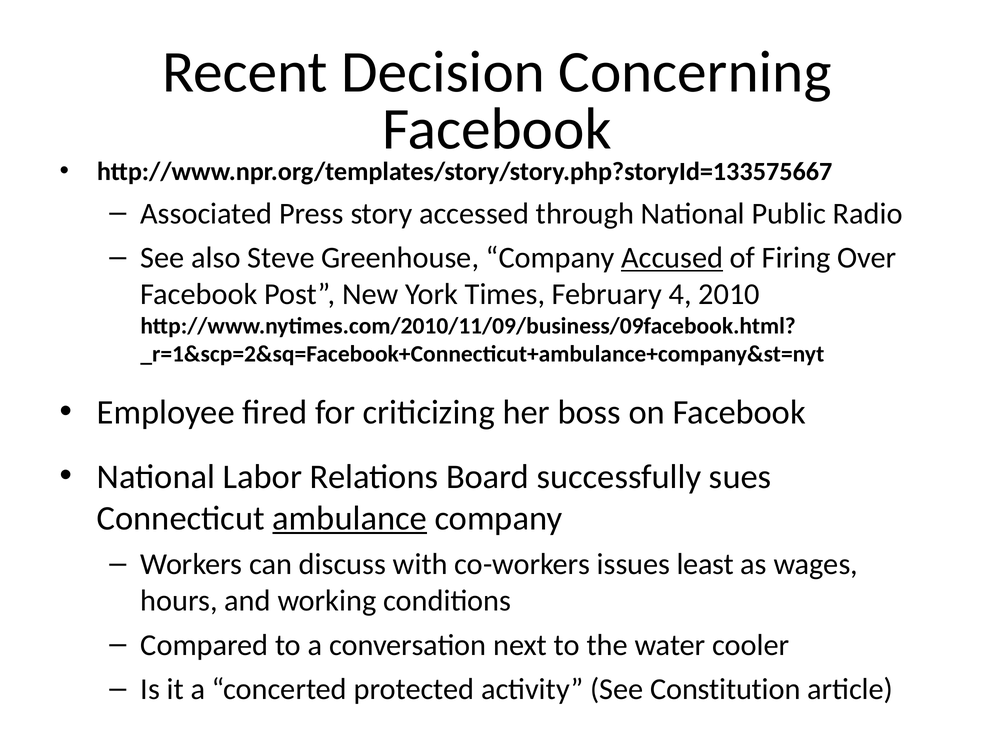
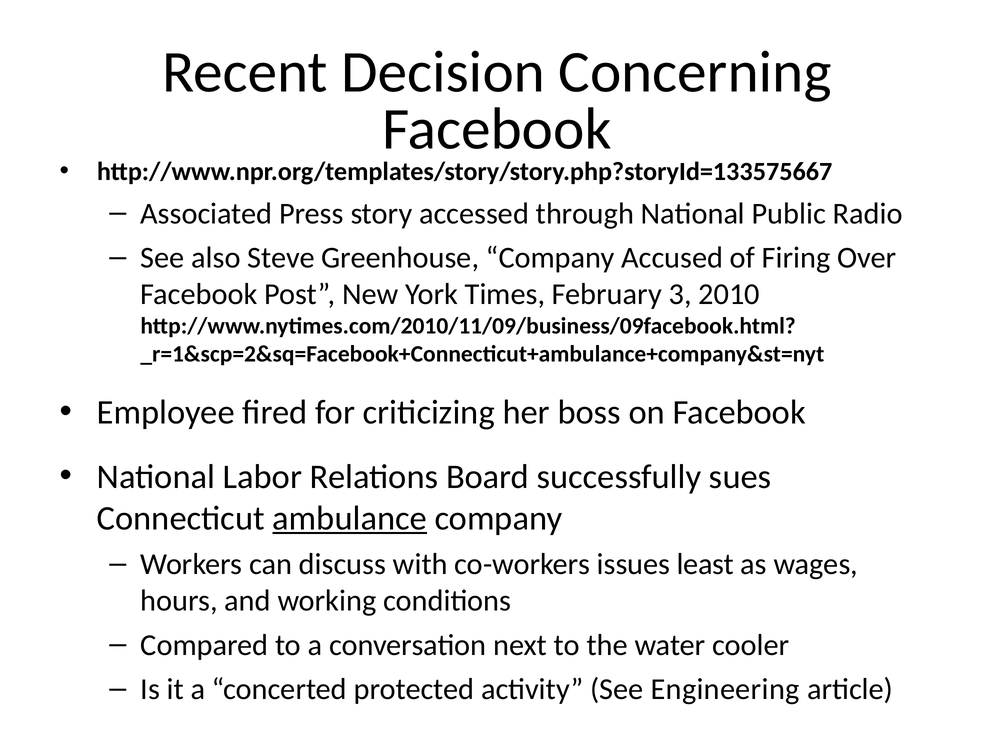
Accused underline: present -> none
4: 4 -> 3
Constitution: Constitution -> Engineering
